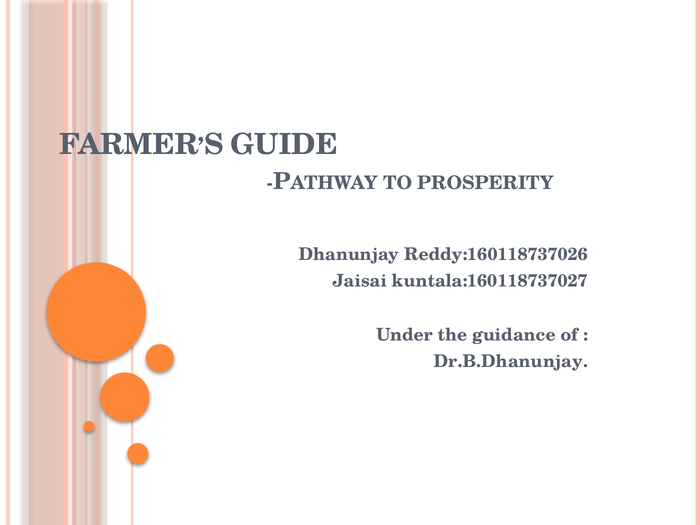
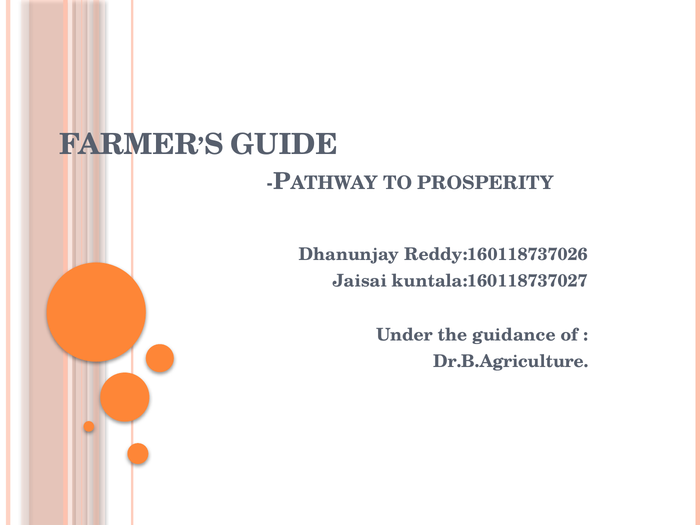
Dr.B.Dhanunjay: Dr.B.Dhanunjay -> Dr.B.Agriculture
